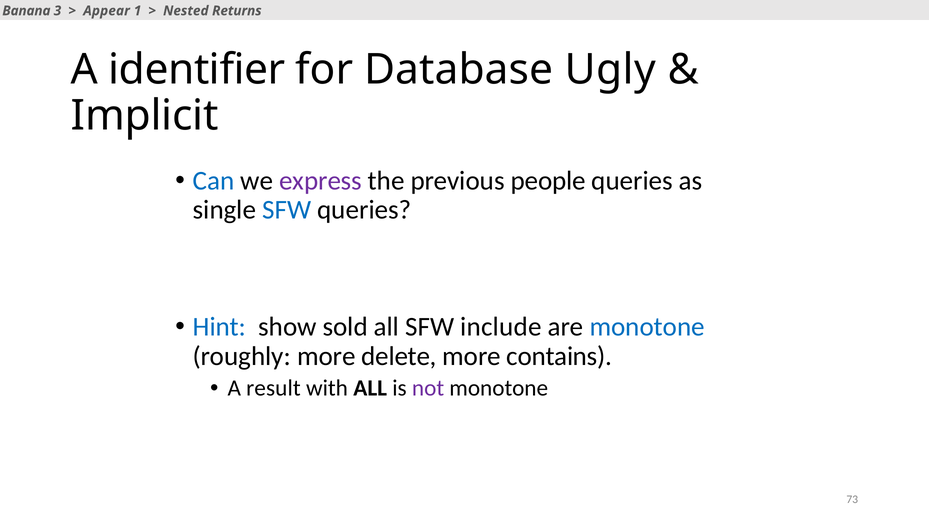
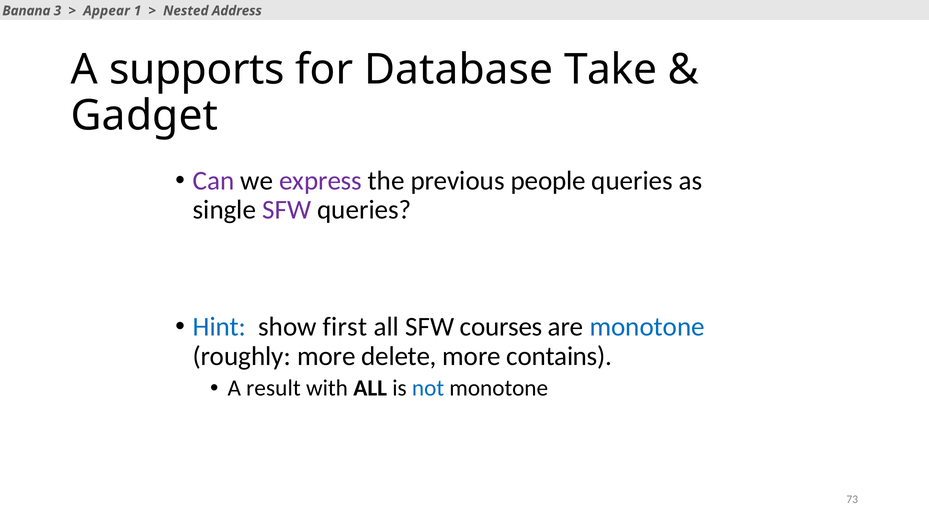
Returns: Returns -> Address
identifier: identifier -> supports
Ugly: Ugly -> Take
Implicit: Implicit -> Gadget
Can colour: blue -> purple
SFW at (287, 210) colour: blue -> purple
sold: sold -> first
include: include -> courses
not colour: purple -> blue
